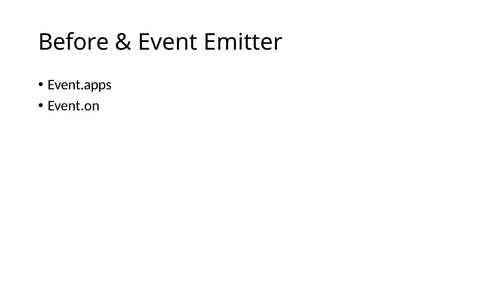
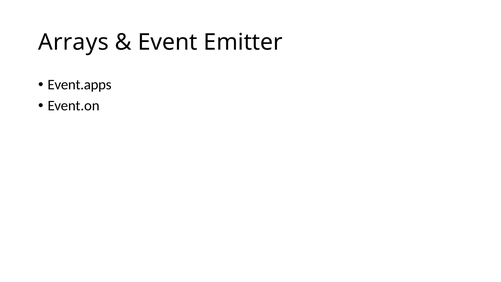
Before: Before -> Arrays
